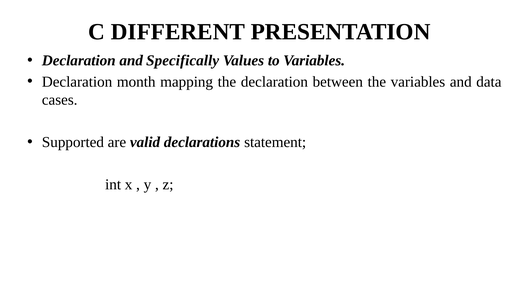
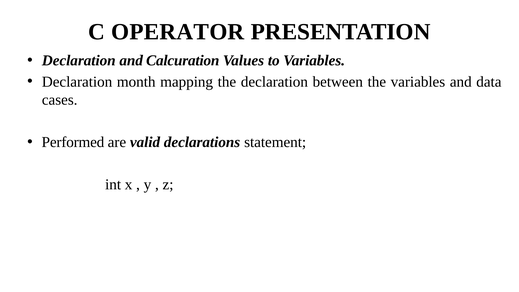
DIFFERENT: DIFFERENT -> OPERATOR
Specifically: Specifically -> Calcuration
Supported: Supported -> Performed
